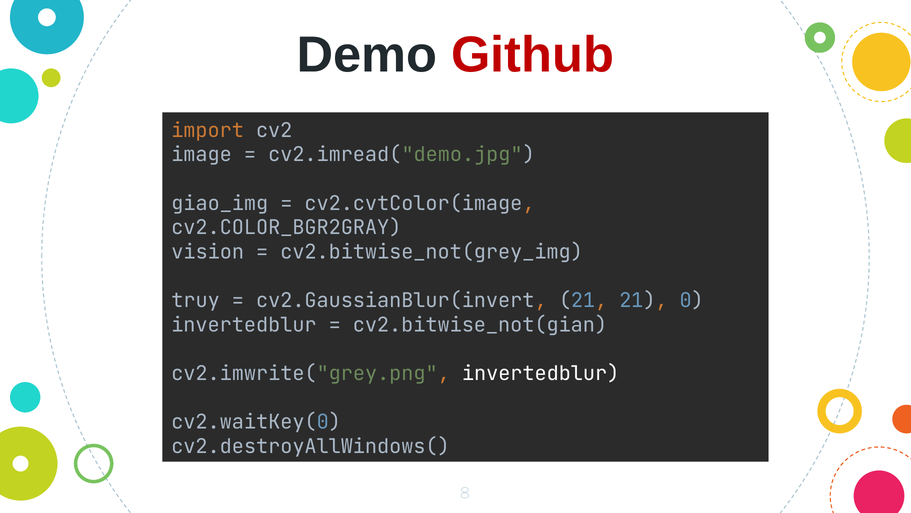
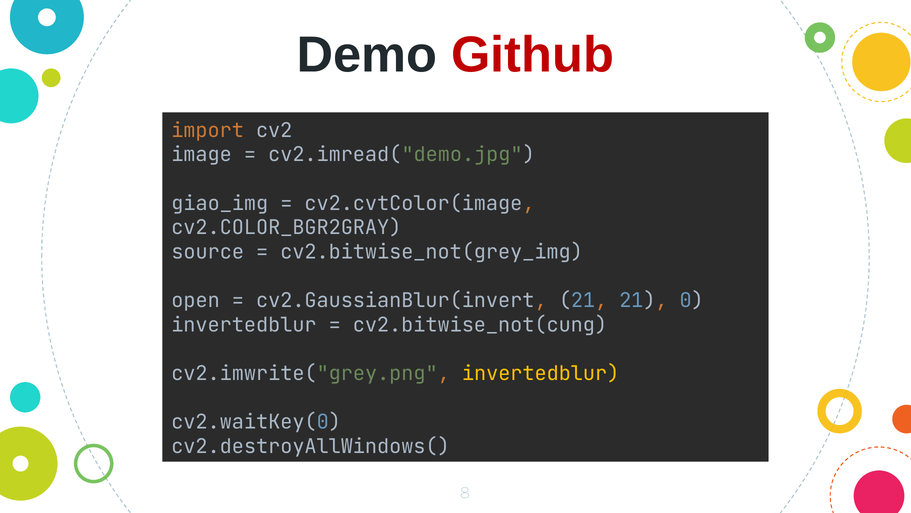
vision: vision -> source
truy: truy -> open
cv2.bitwise_not(gian: cv2.bitwise_not(gian -> cv2.bitwise_not(cung
invertedblur at (541, 373) colour: white -> yellow
